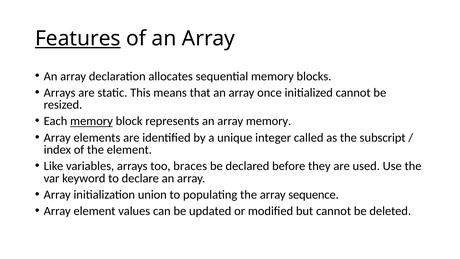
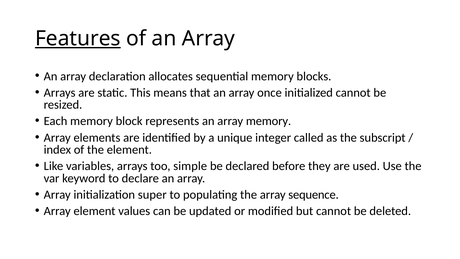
memory at (91, 121) underline: present -> none
braces: braces -> simple
union: union -> super
